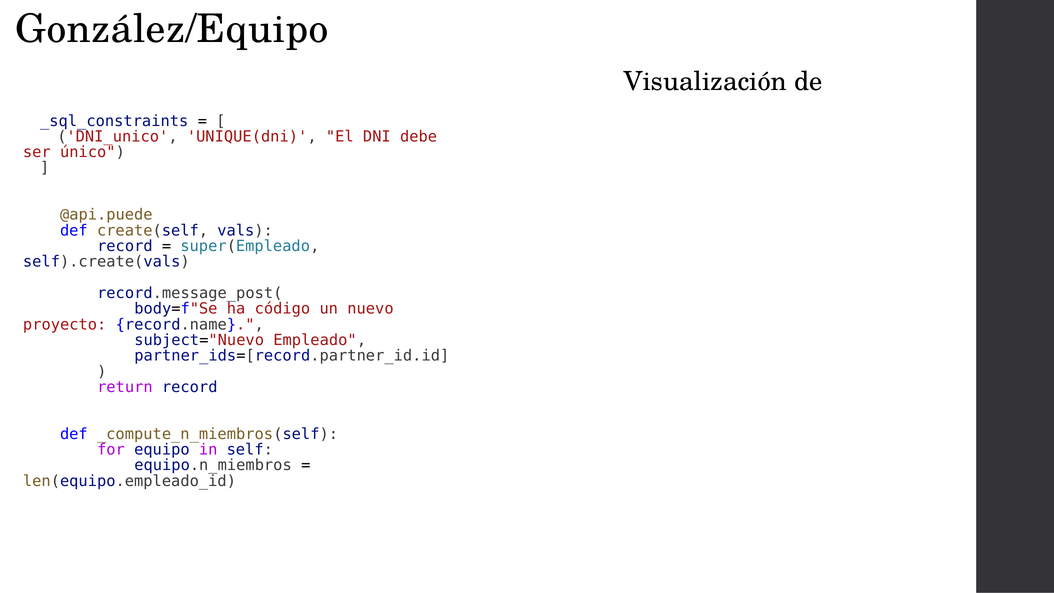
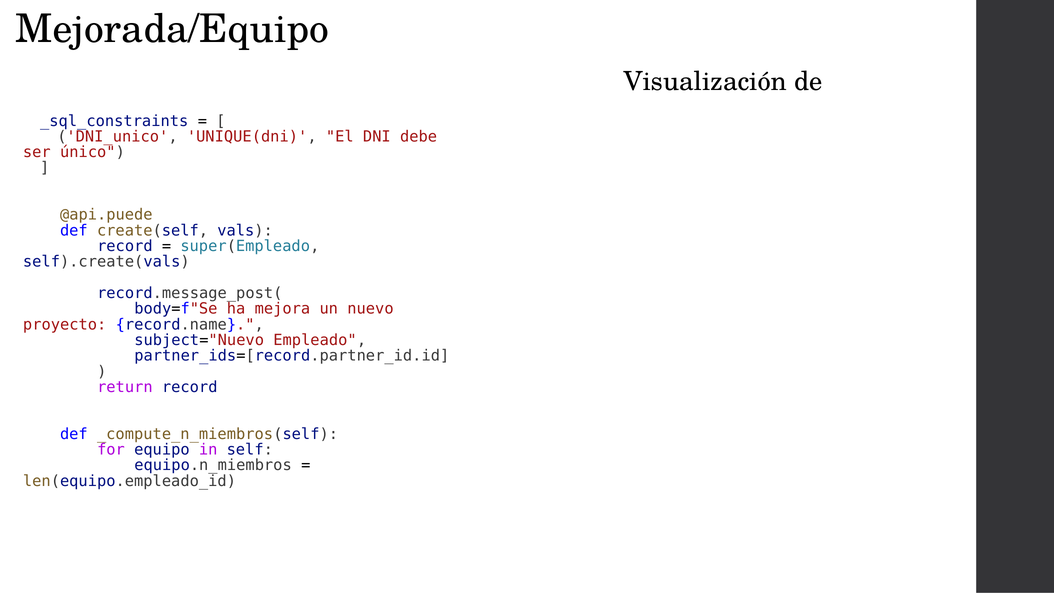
González/Equipo: González/Equipo -> Mejorada/Equipo
código: código -> mejora
